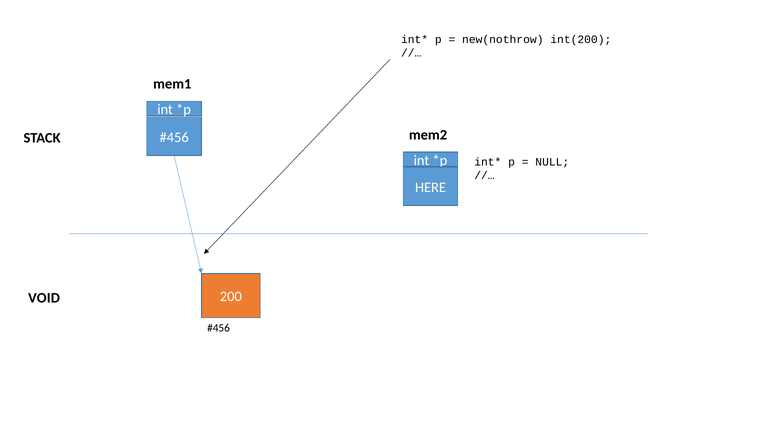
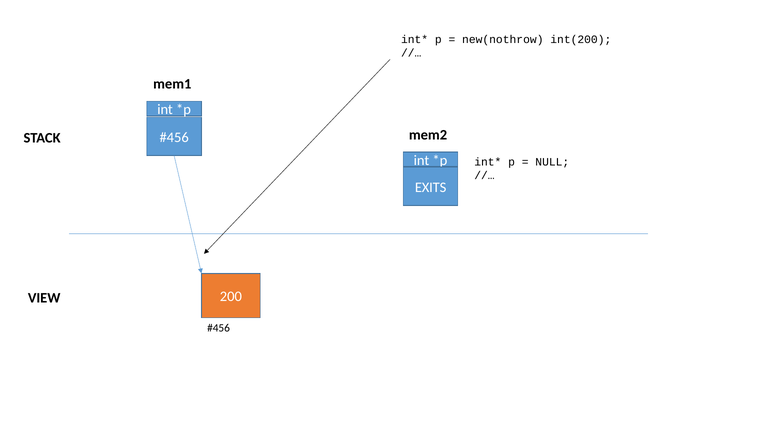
HERE: HERE -> EXITS
VOID: VOID -> VIEW
